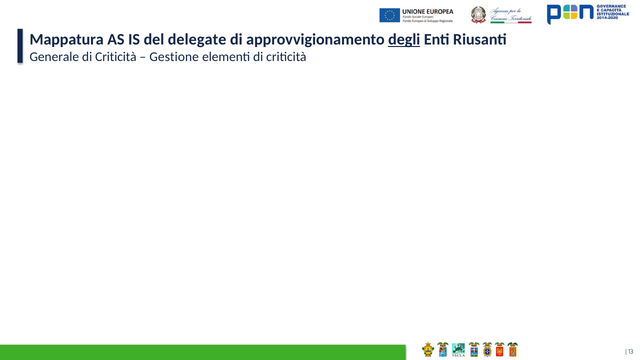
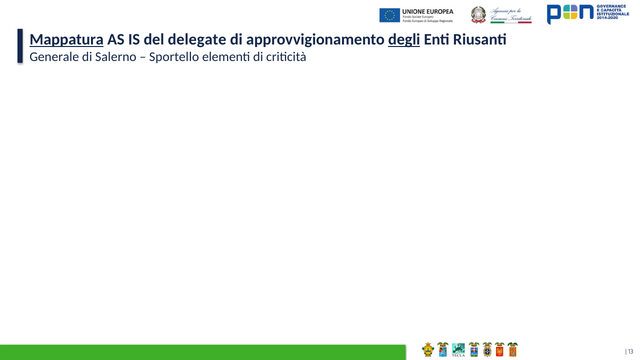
Mappatura underline: none -> present
Criticità at (116, 57): Criticità -> Salerno
Gestione: Gestione -> Sportello
